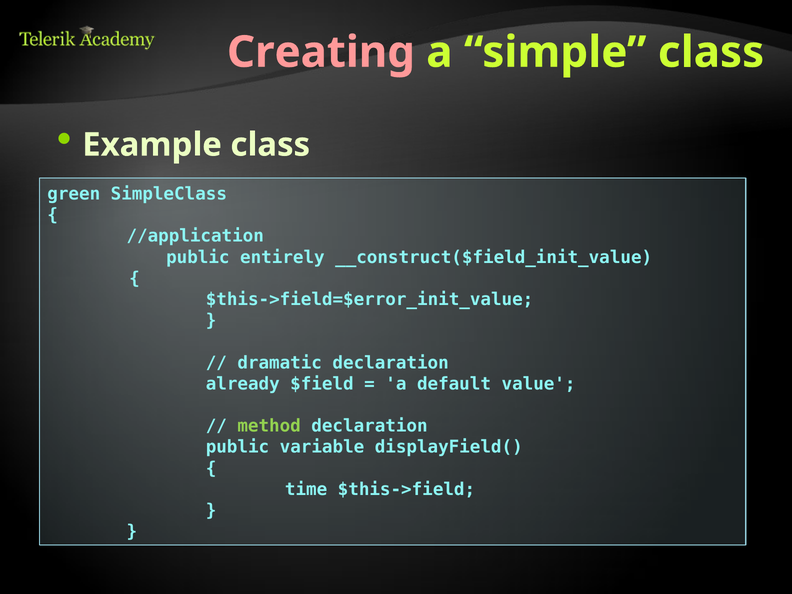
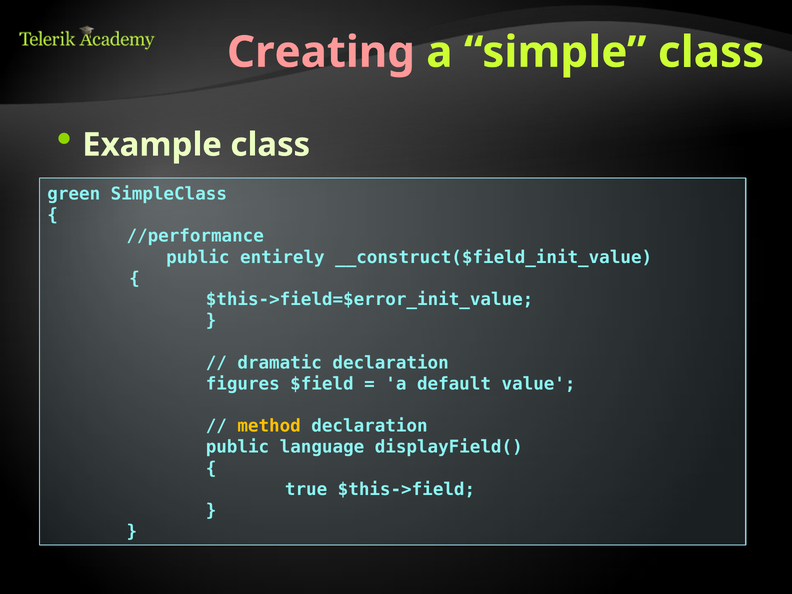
//application: //application -> //performance
already: already -> figures
method colour: light green -> yellow
variable: variable -> language
time: time -> true
